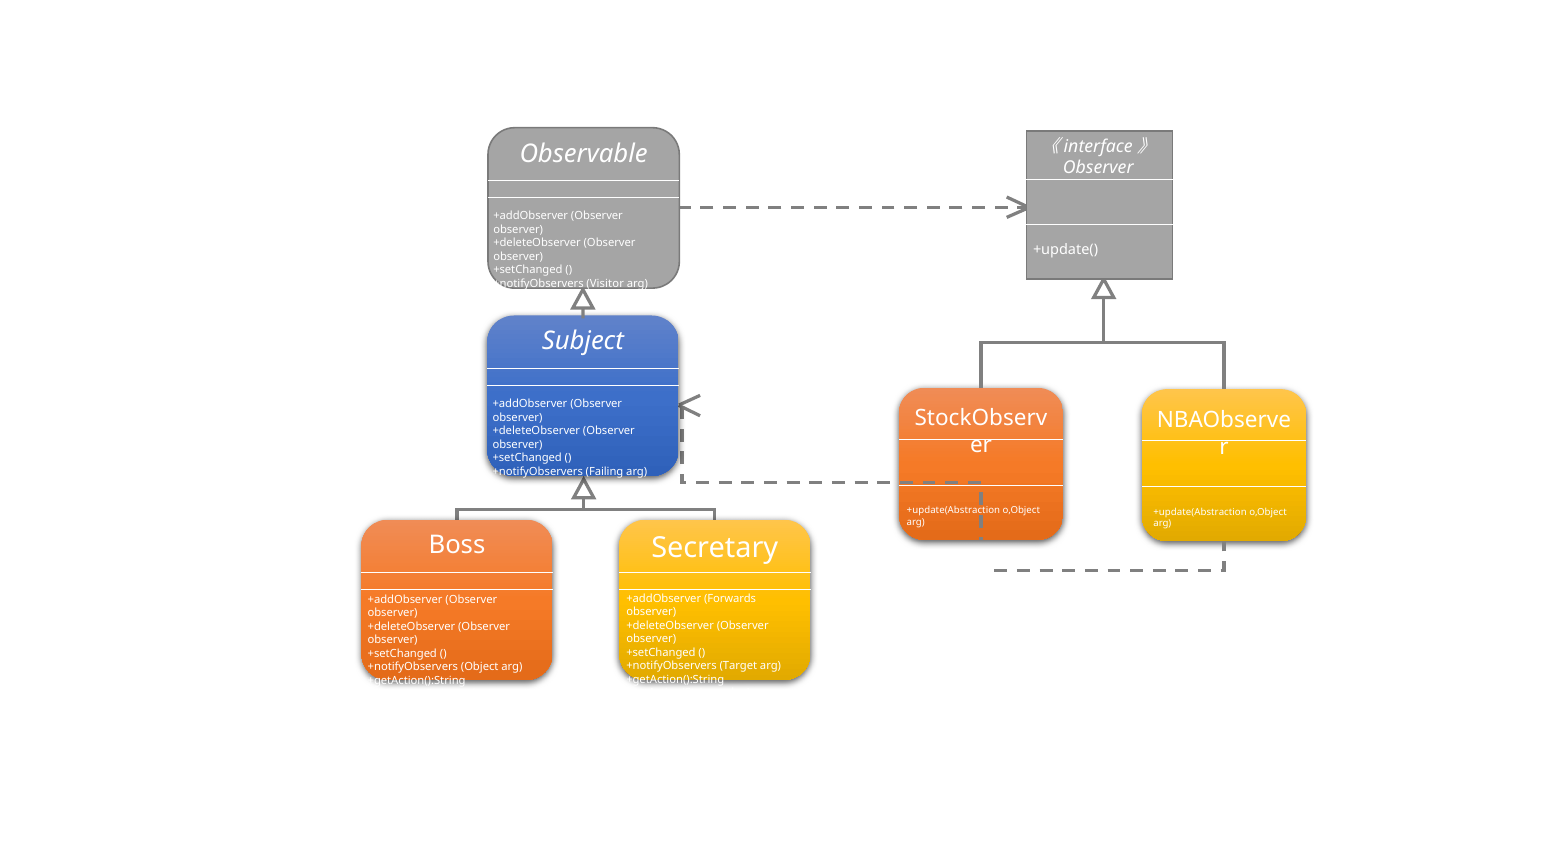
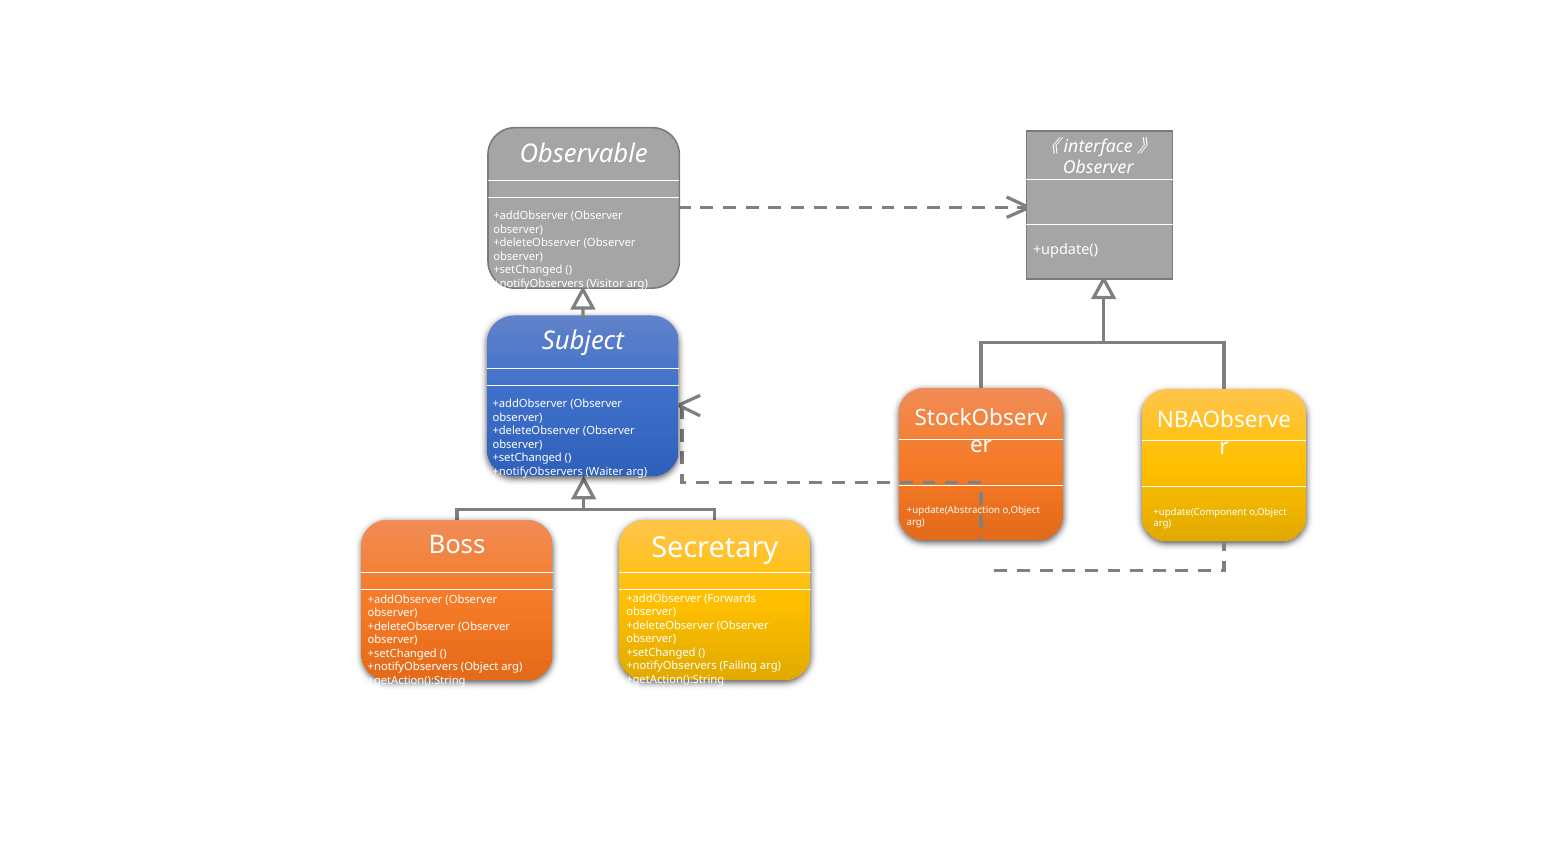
Failing: Failing -> Waiter
+update(Abstraction at (1200, 512): +update(Abstraction -> +update(Component
Target: Target -> Failing
